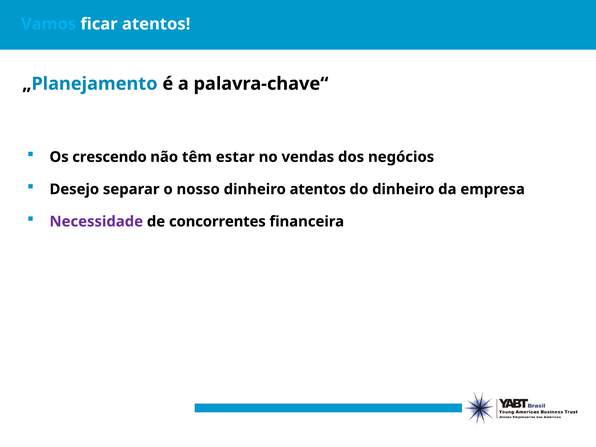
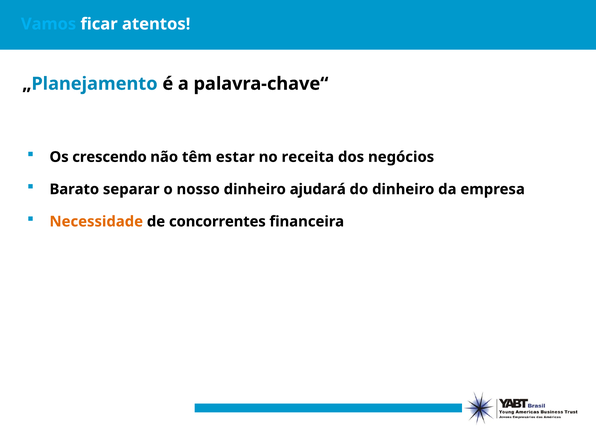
vendas: vendas -> receita
Desejo: Desejo -> Barato
dinheiro atentos: atentos -> ajudará
Necessidade colour: purple -> orange
